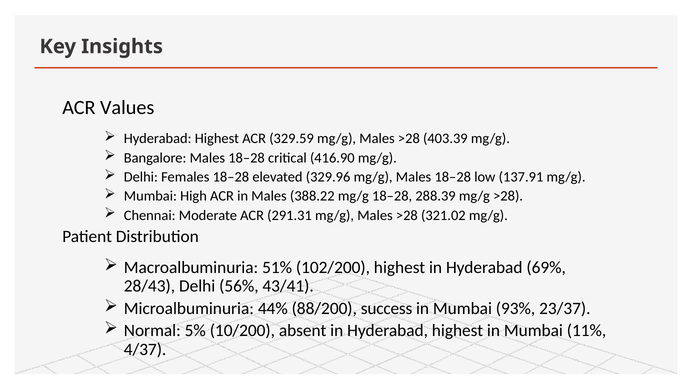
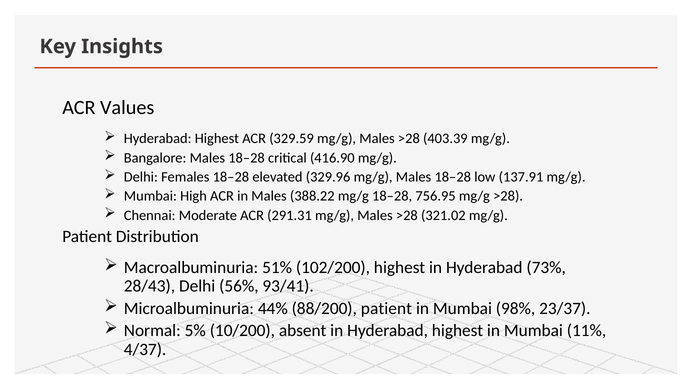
288.39: 288.39 -> 756.95
69%: 69% -> 73%
43/41: 43/41 -> 93/41
88/200 success: success -> patient
93%: 93% -> 98%
